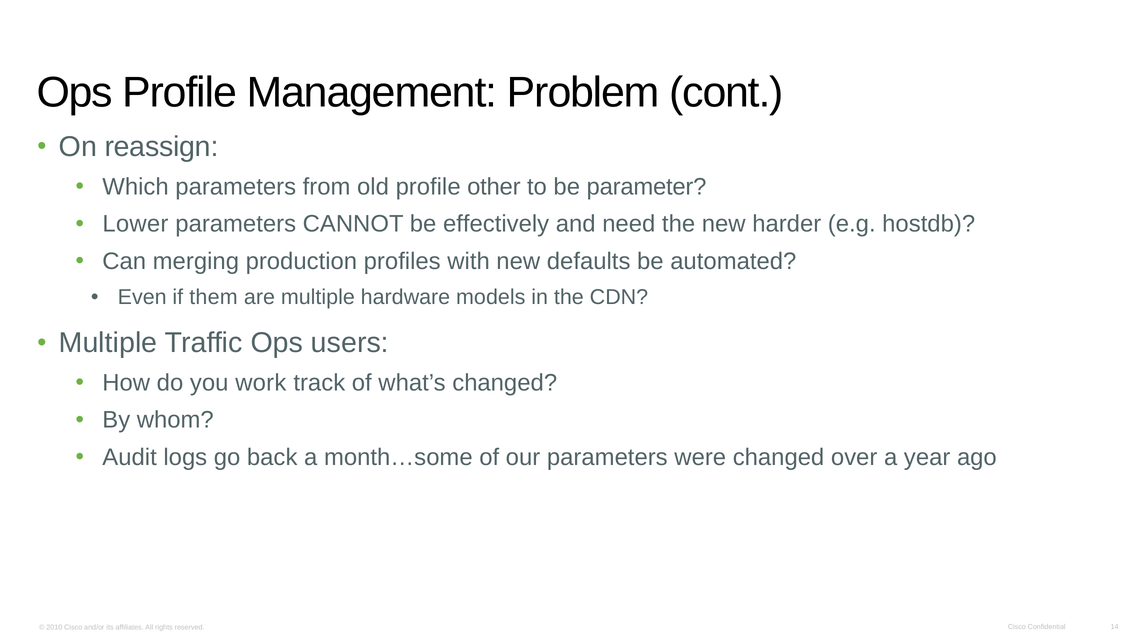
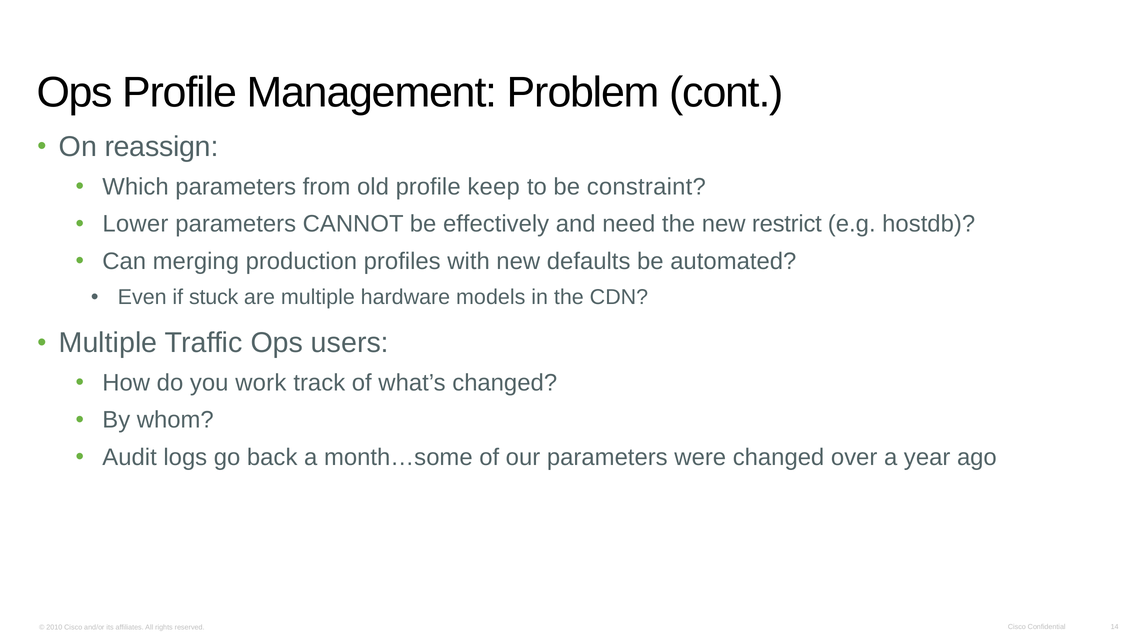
other: other -> keep
parameter: parameter -> constraint
harder: harder -> restrict
them: them -> stuck
